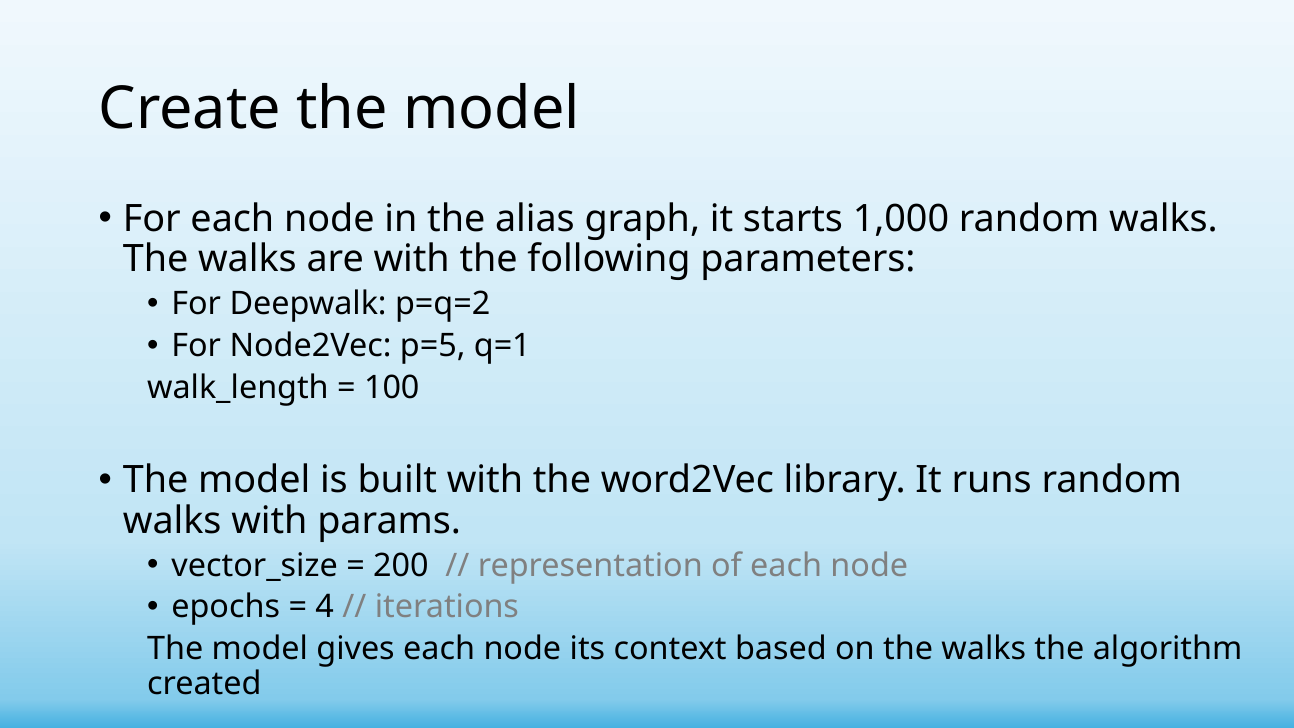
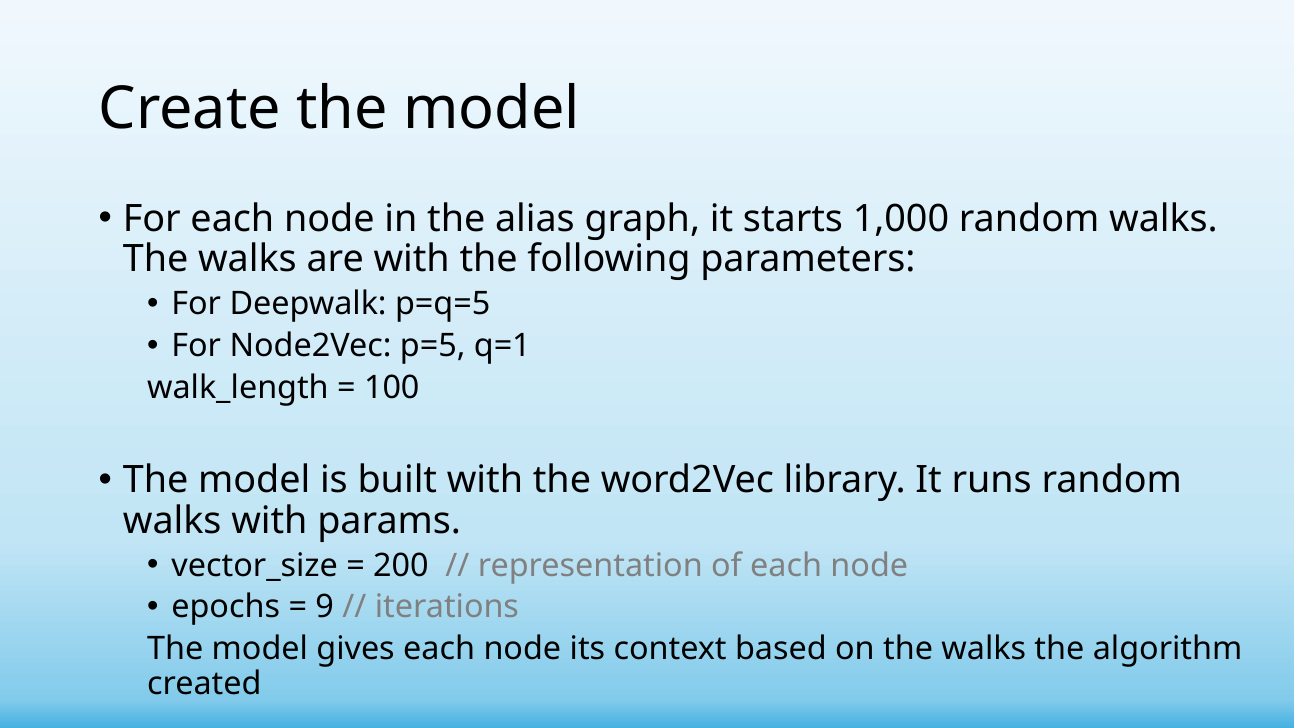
p=q=2: p=q=2 -> p=q=5
4: 4 -> 9
